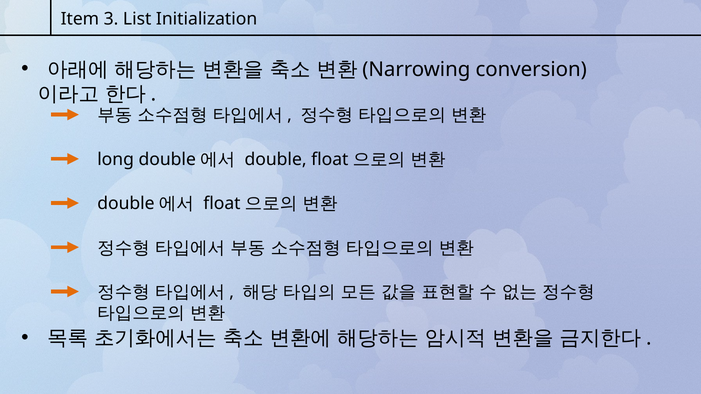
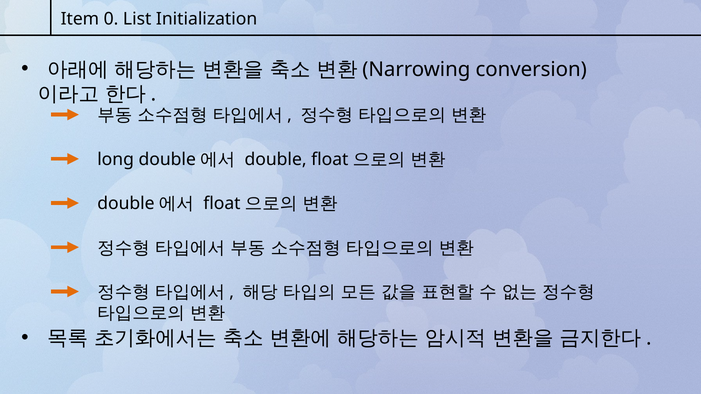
3: 3 -> 0
